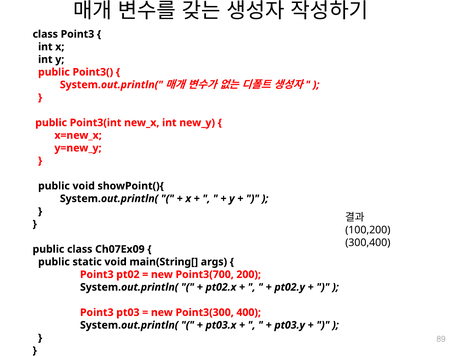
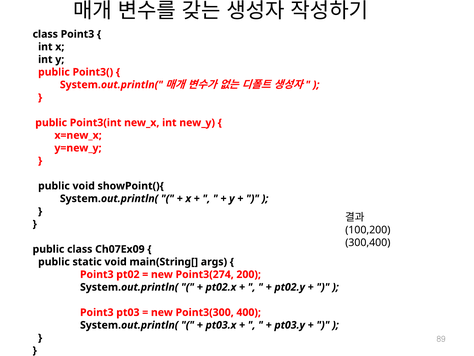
Point3(700: Point3(700 -> Point3(274
